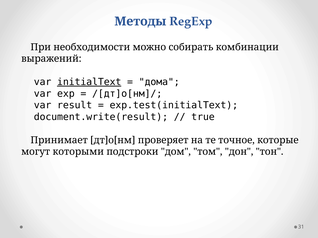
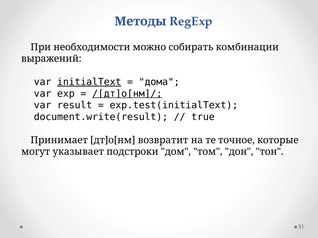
/[дт]о[нм]/ underline: none -> present
проверяет: проверяет -> возвратит
которыми: которыми -> указывает
